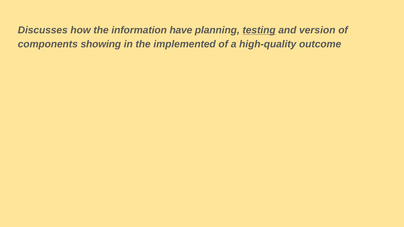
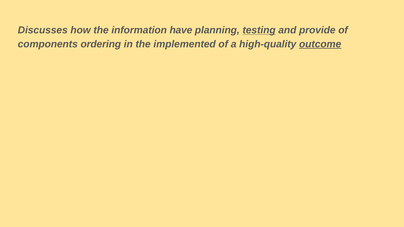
version: version -> provide
showing: showing -> ordering
outcome underline: none -> present
